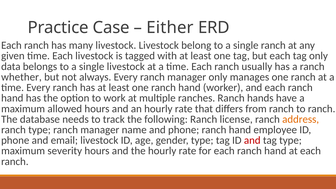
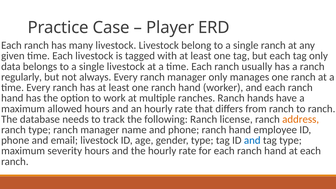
Either: Either -> Player
whether: whether -> regularly
and at (252, 140) colour: red -> blue
